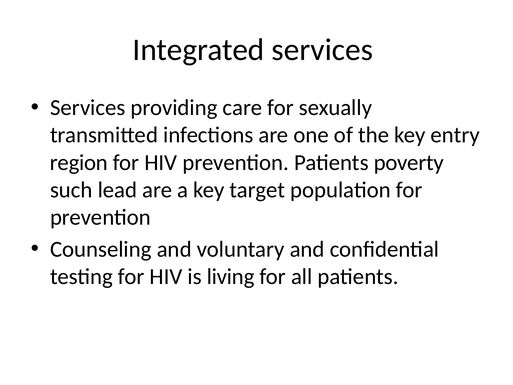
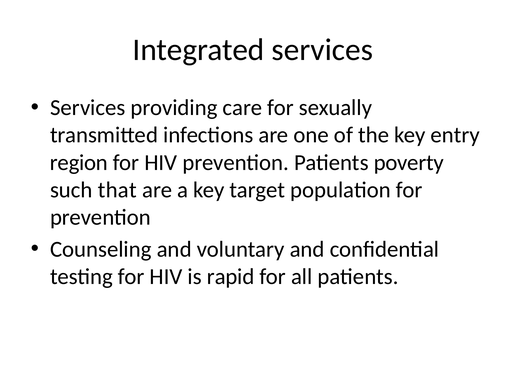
lead: lead -> that
living: living -> rapid
